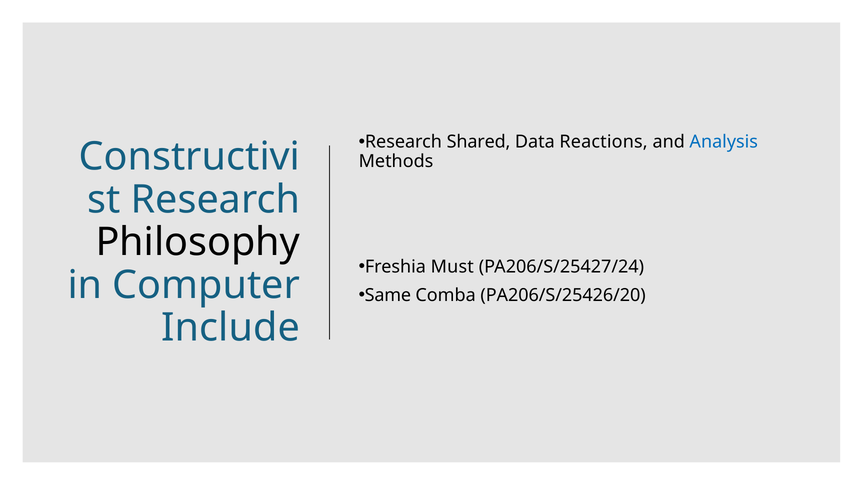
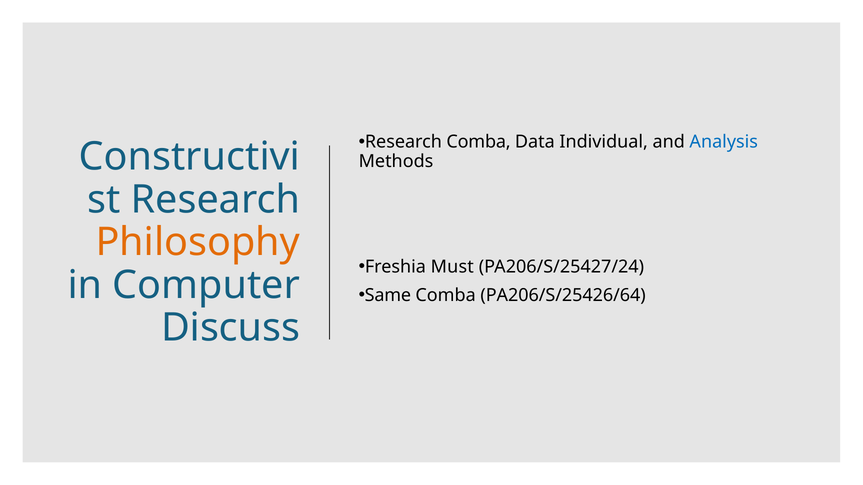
Research Shared: Shared -> Comba
Reactions: Reactions -> Individual
Philosophy colour: black -> orange
PA206/S/25426/20: PA206/S/25426/20 -> PA206/S/25426/64
Include: Include -> Discuss
